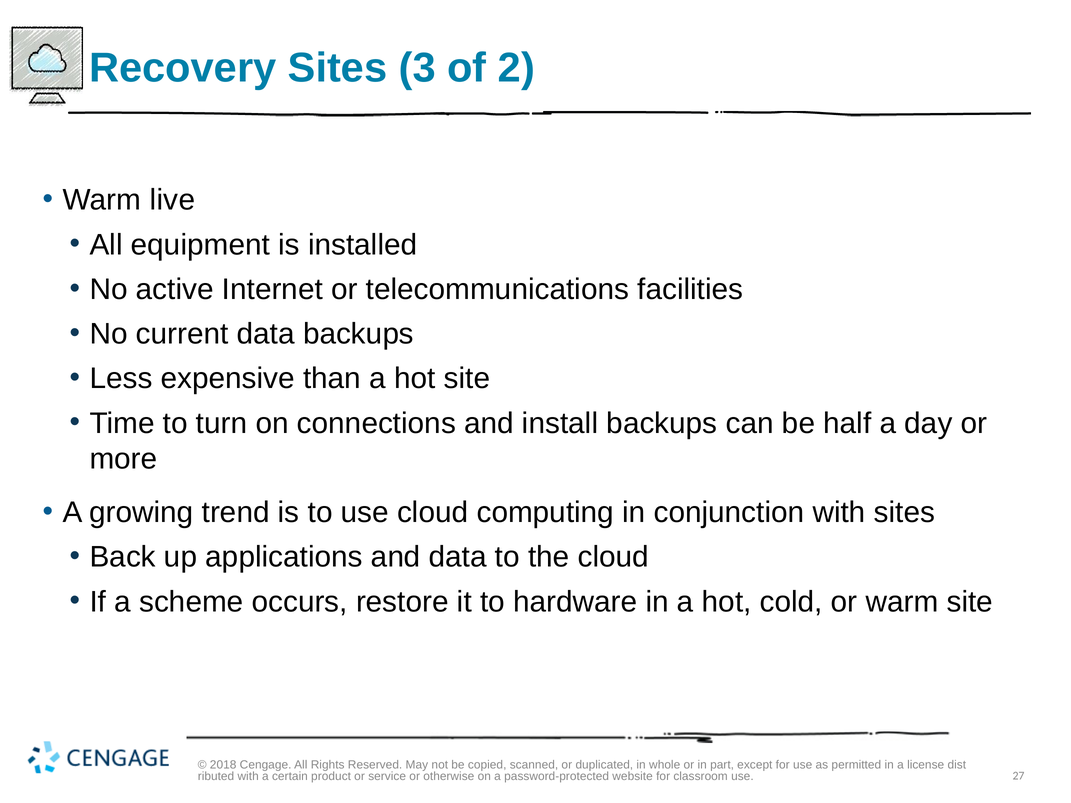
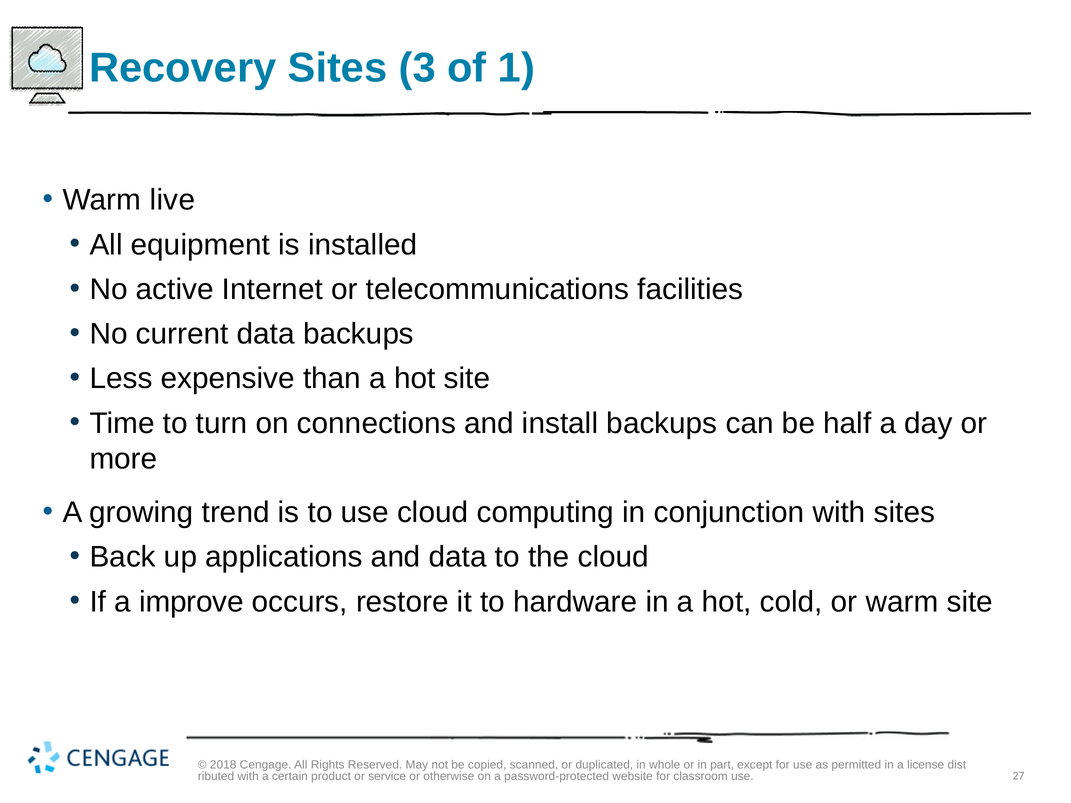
2: 2 -> 1
scheme: scheme -> improve
